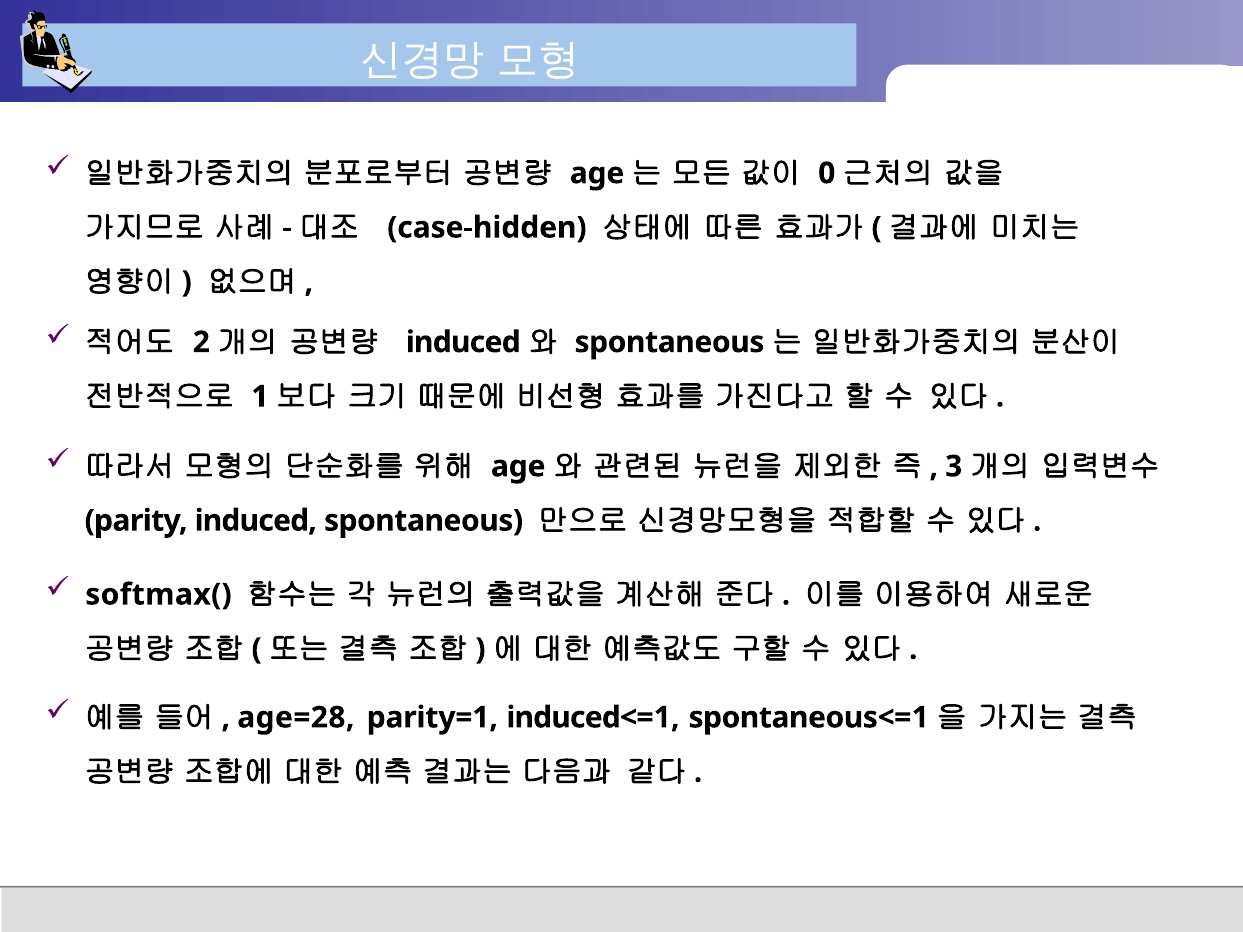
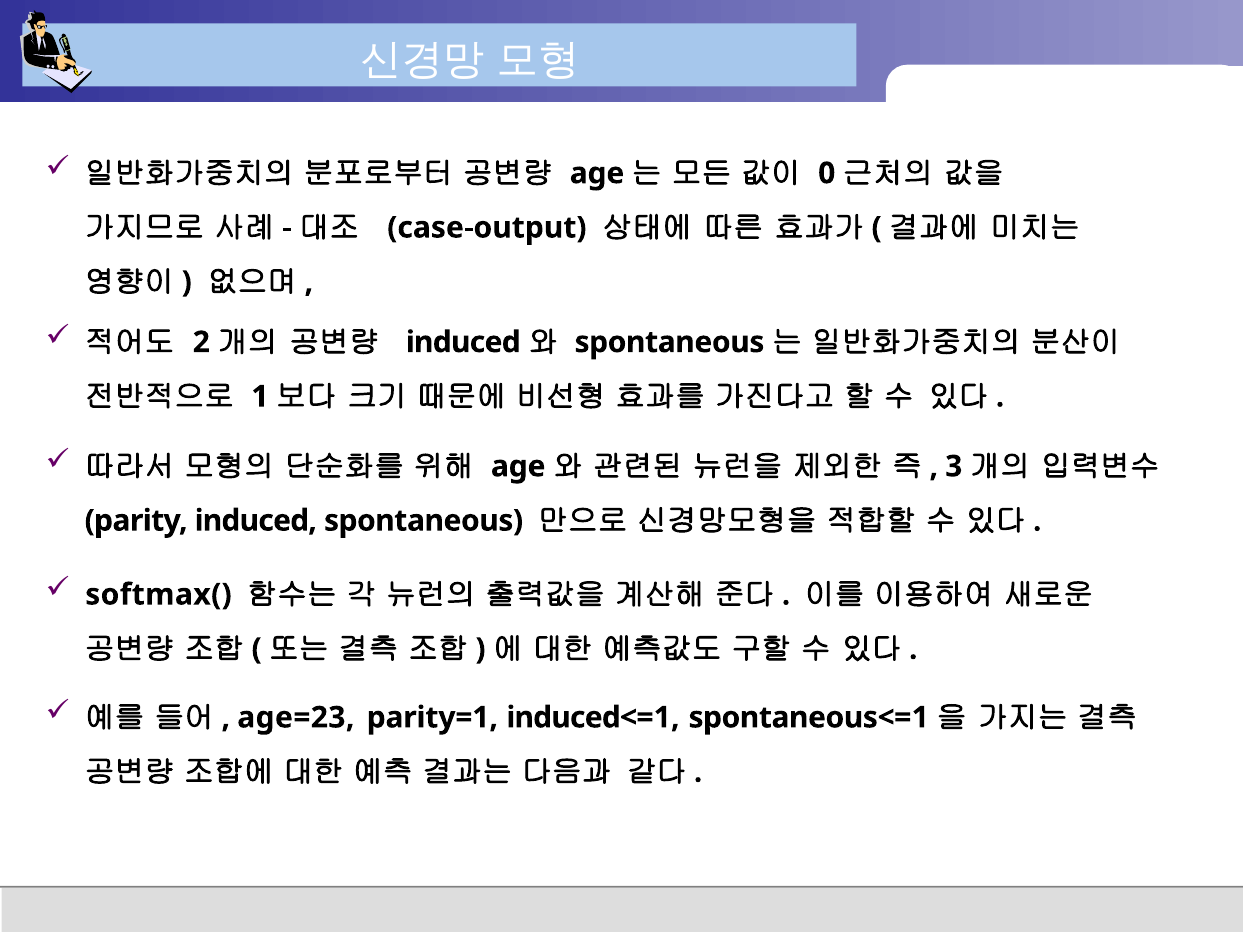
case-hidden: case-hidden -> case-output
age=28: age=28 -> age=23
